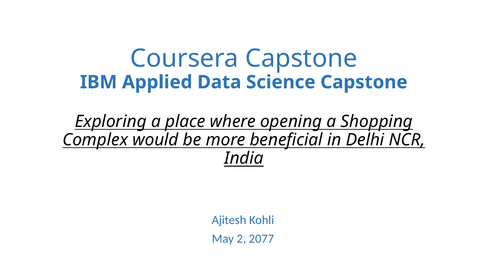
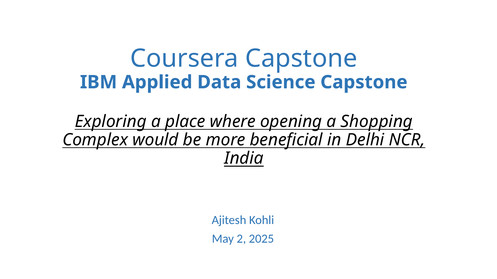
2077: 2077 -> 2025
